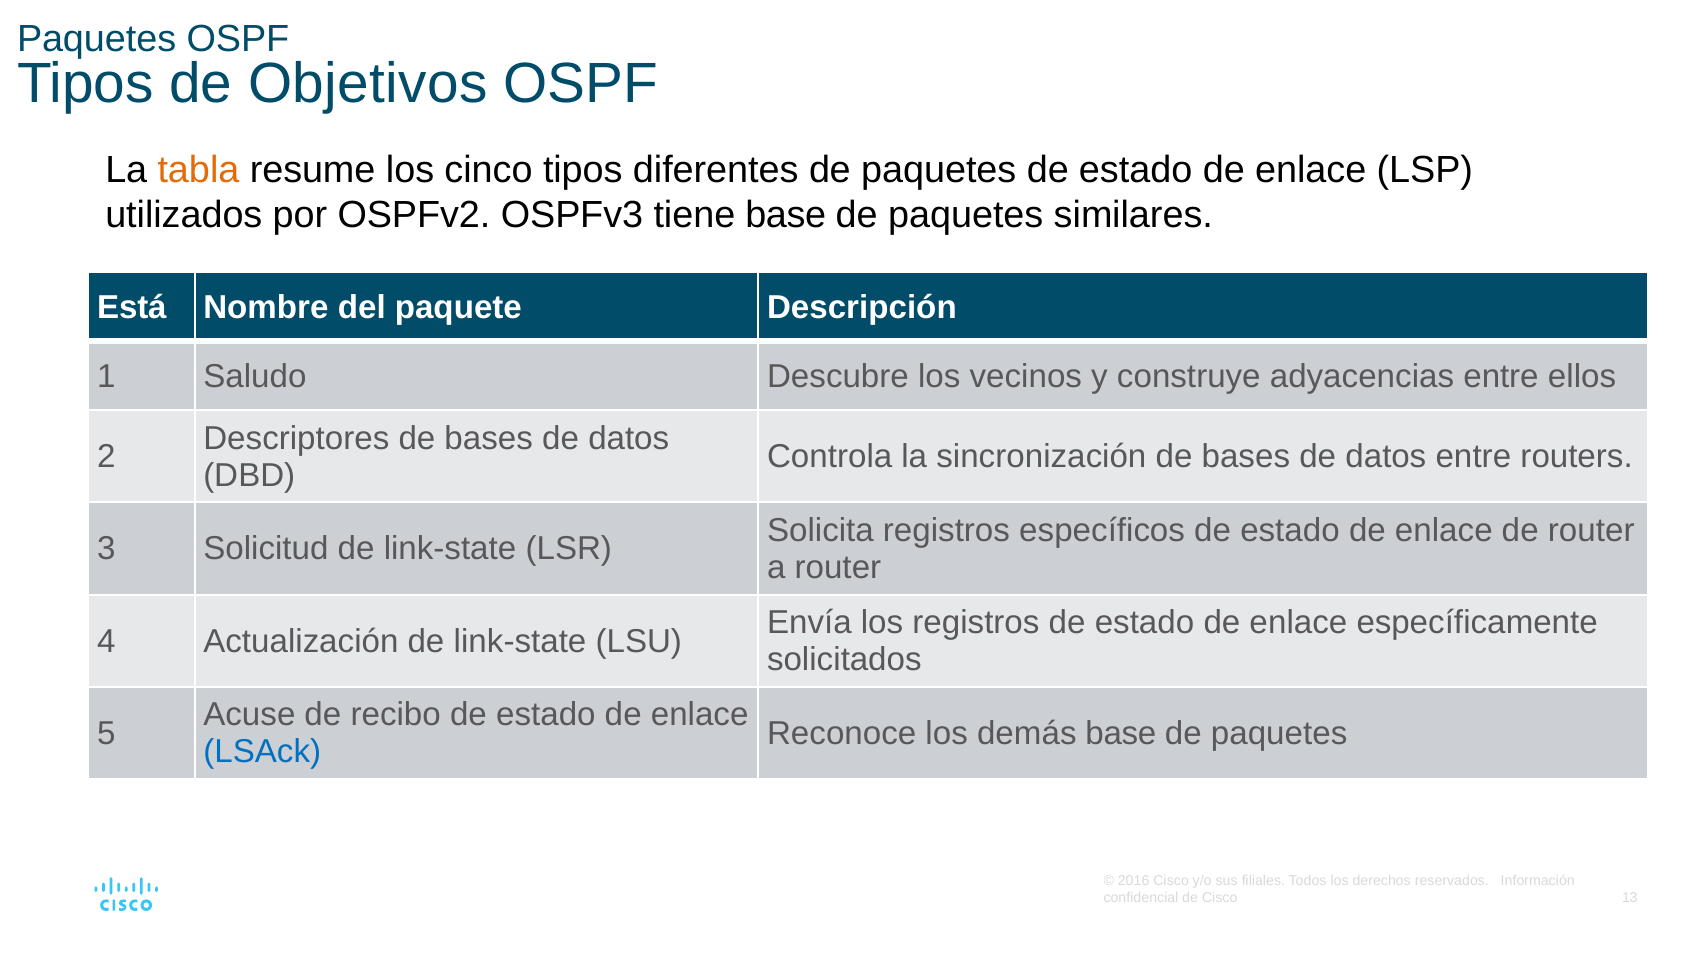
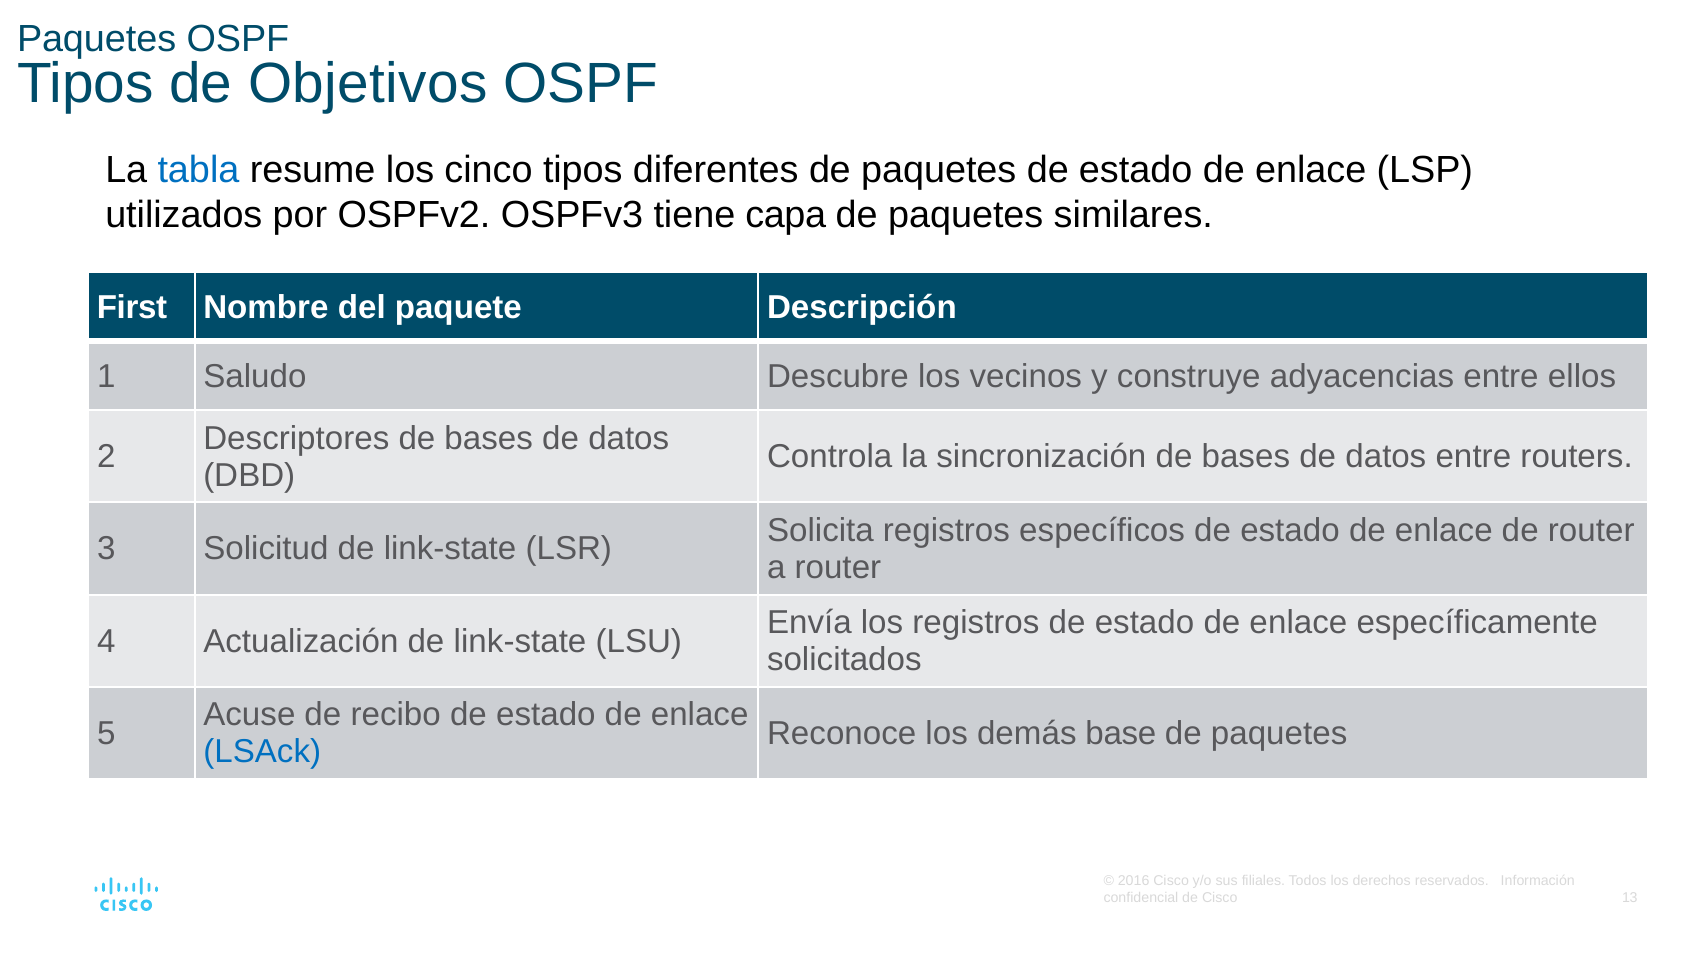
tabla colour: orange -> blue
tiene base: base -> capa
Está: Está -> First
